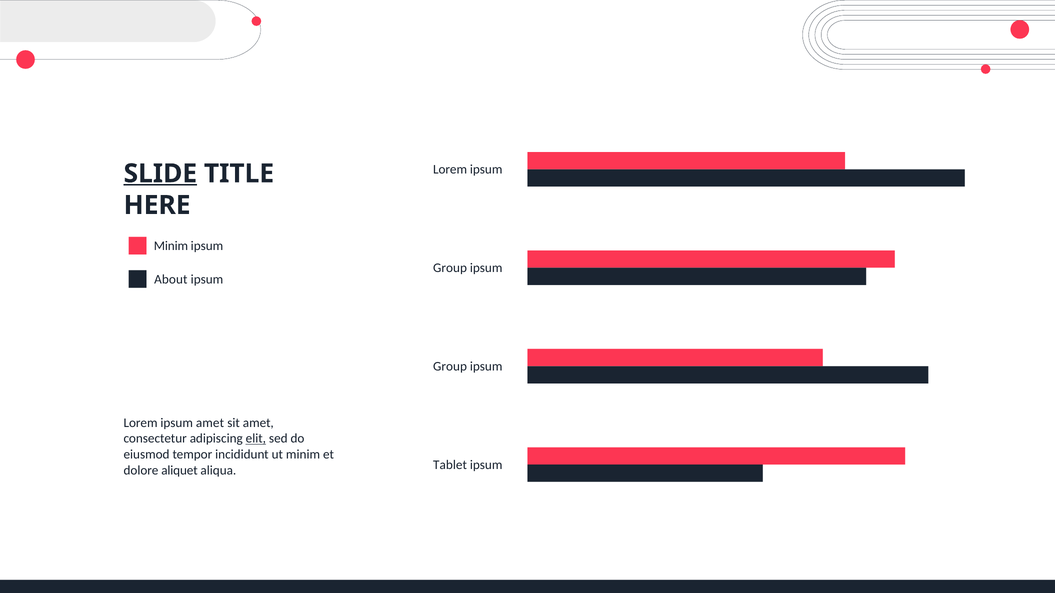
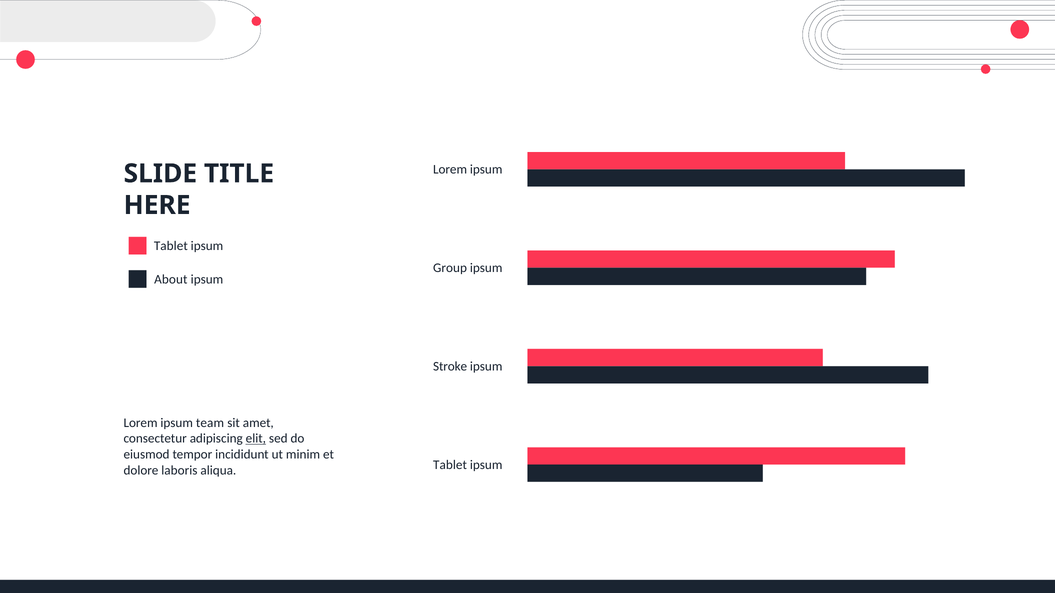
SLIDE underline: present -> none
Minim at (171, 246): Minim -> Tablet
Group at (450, 367): Group -> Stroke
ipsum amet: amet -> team
aliquet: aliquet -> laboris
